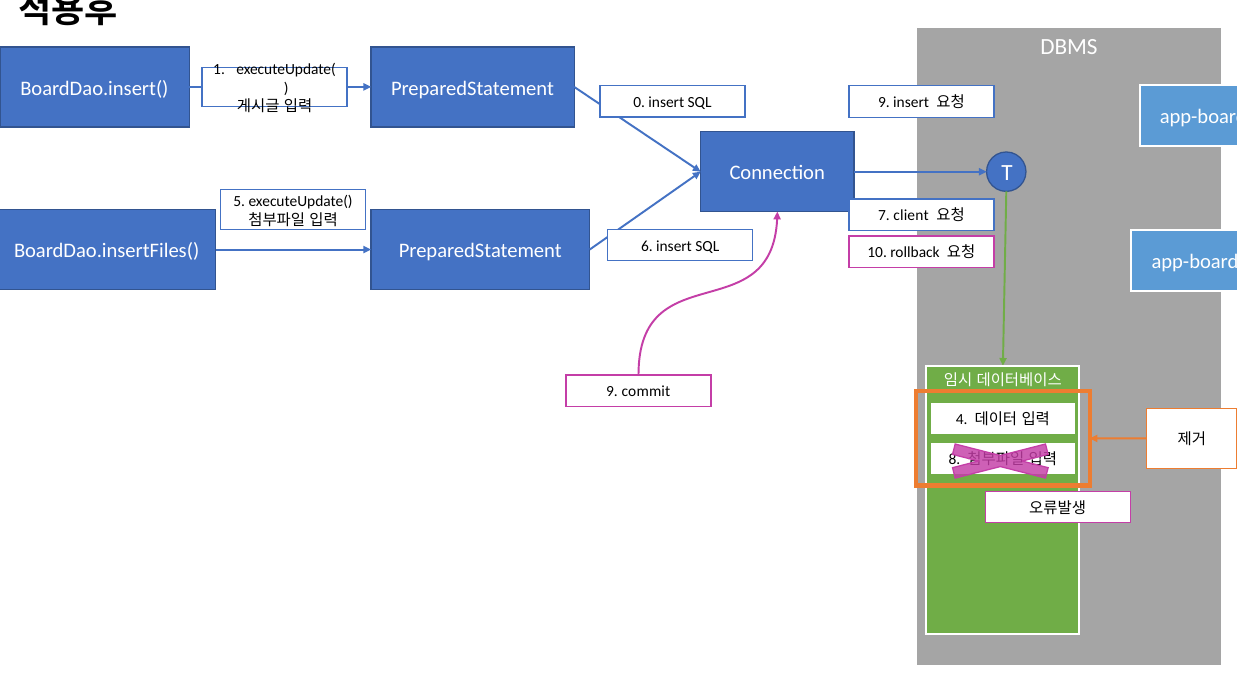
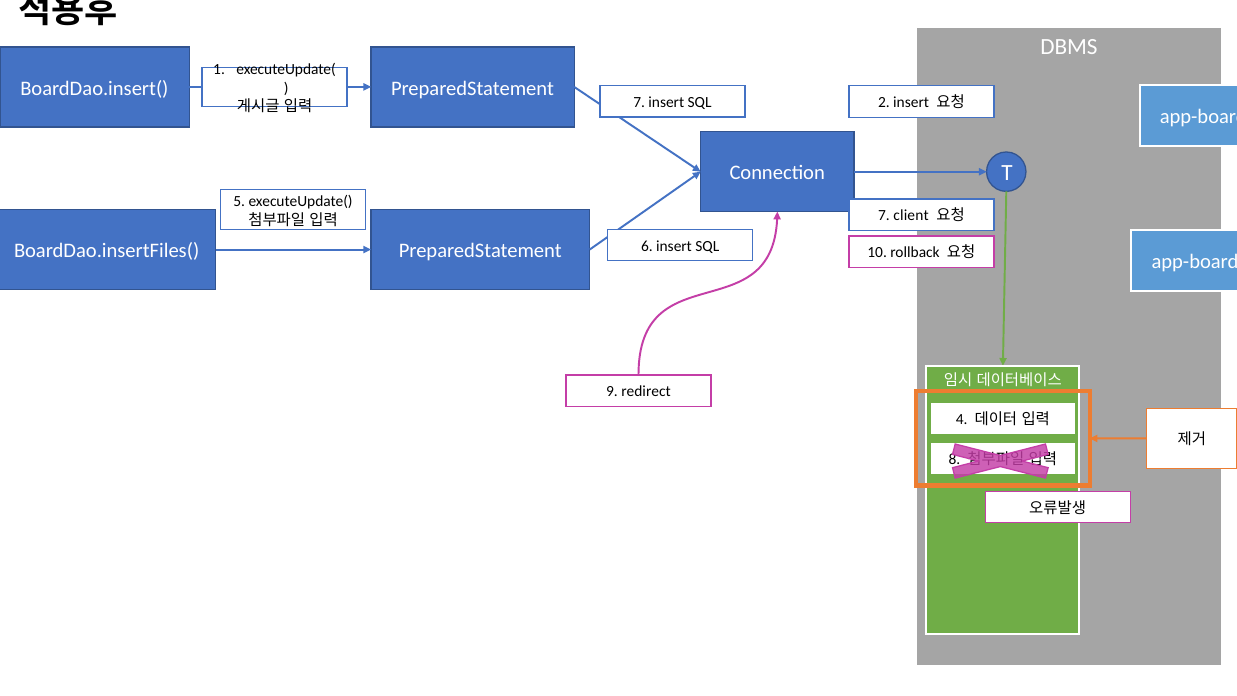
0 at (639, 102): 0 -> 7
SQL 9: 9 -> 2
commit: commit -> redirect
